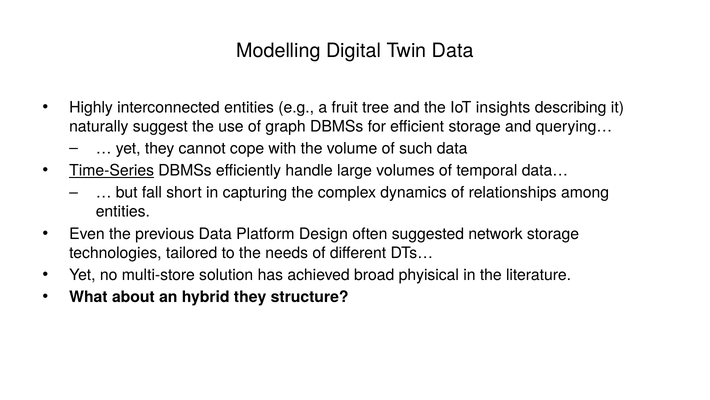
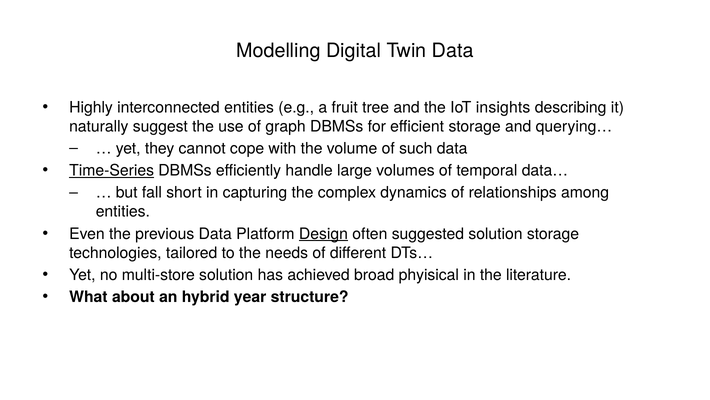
Design underline: none -> present
suggested network: network -> solution
hybrid they: they -> year
